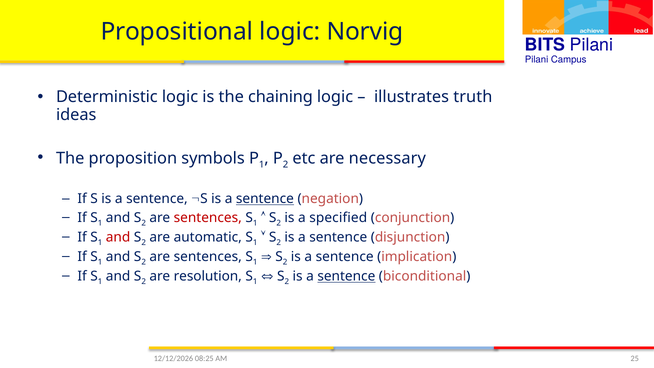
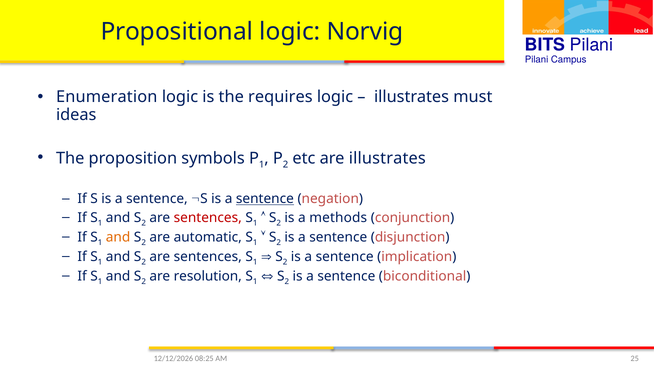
Deterministic: Deterministic -> Enumeration
chaining: chaining -> requires
truth: truth -> must
are necessary: necessary -> illustrates
specified: specified -> methods
and at (118, 237) colour: red -> orange
sentence at (346, 276) underline: present -> none
